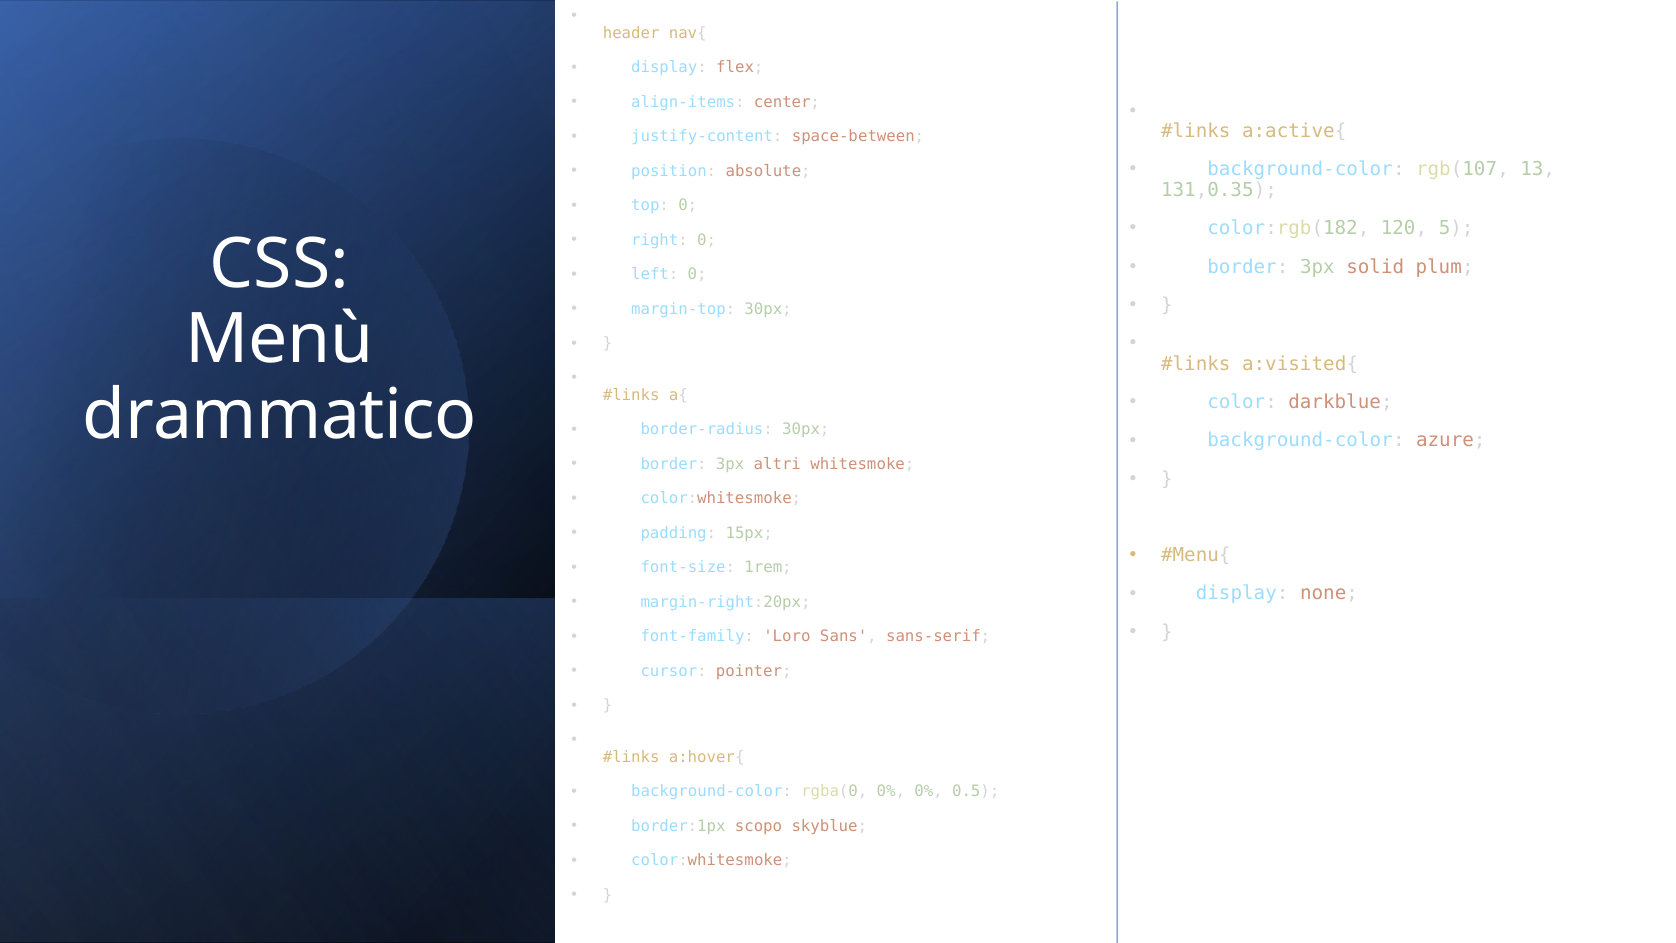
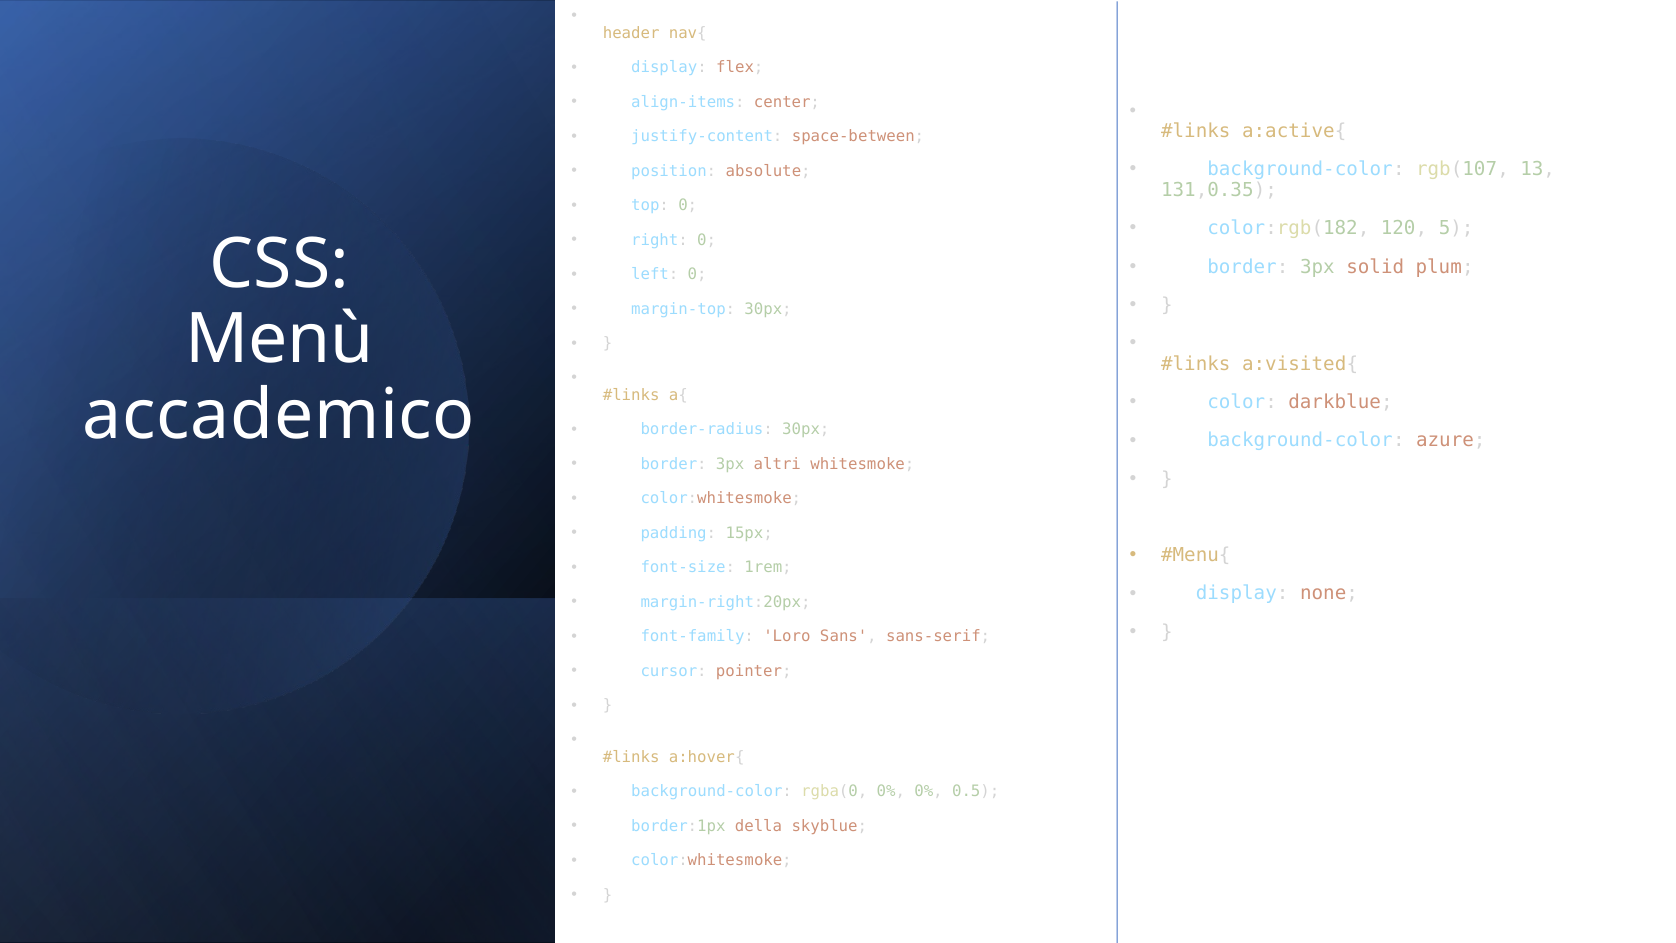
drammatico: drammatico -> accademico
scopo: scopo -> della
